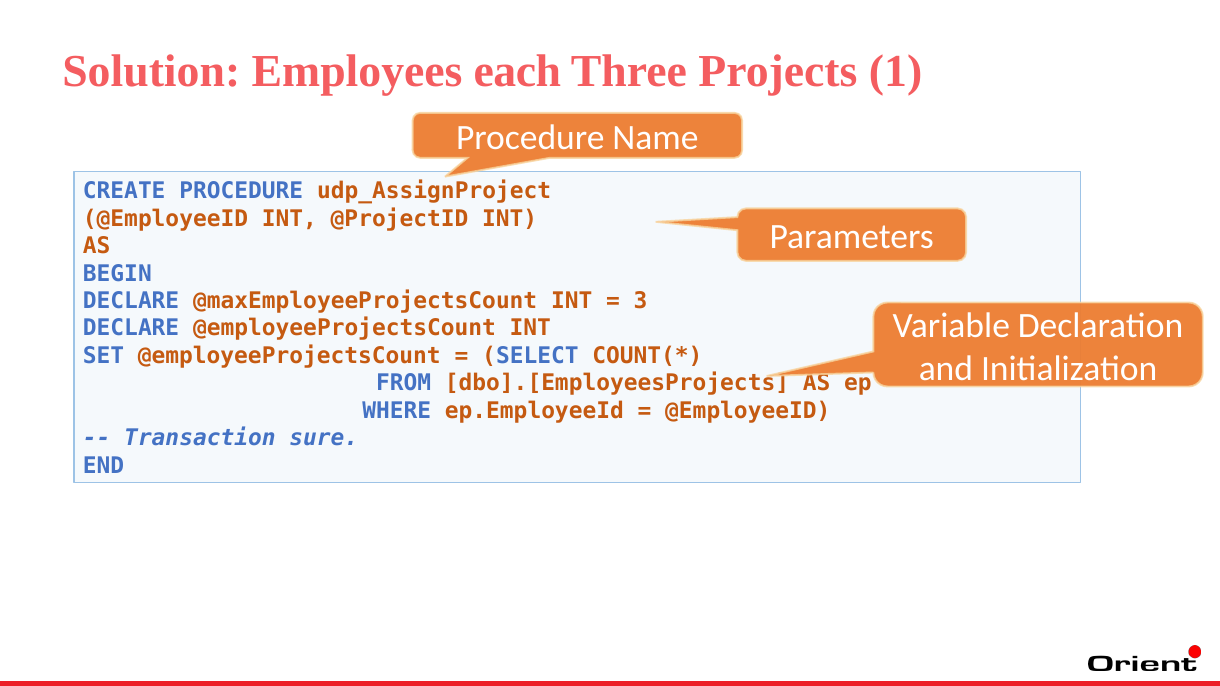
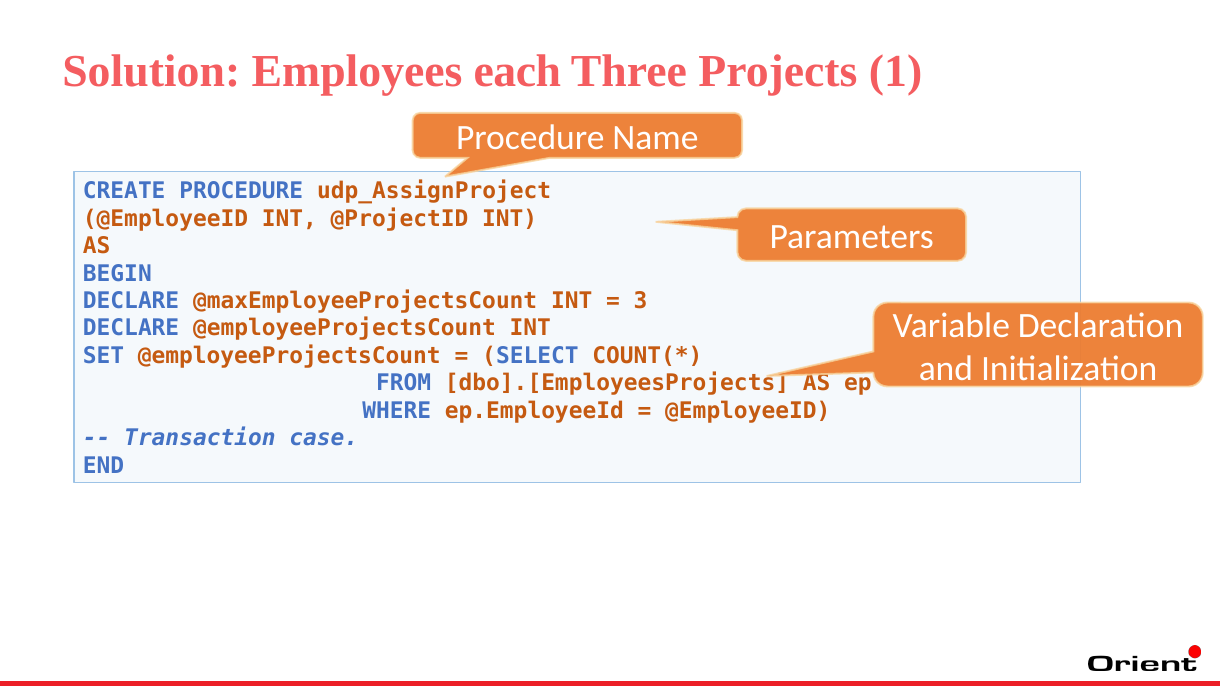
sure: sure -> case
